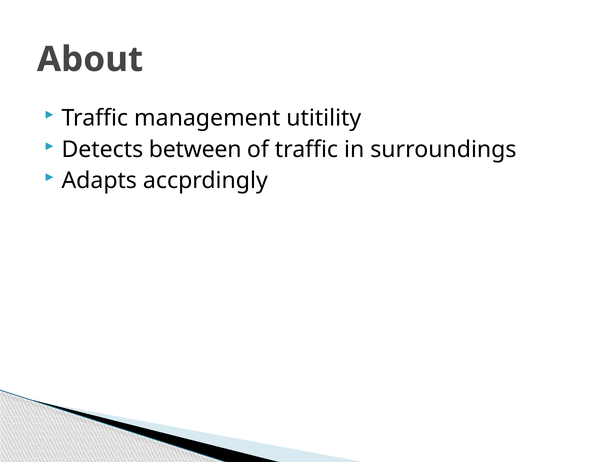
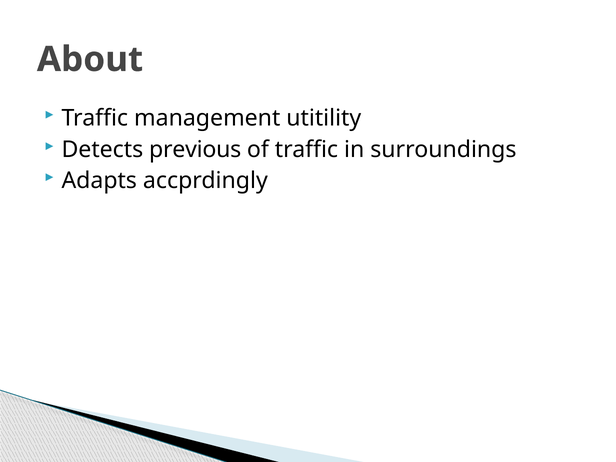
between: between -> previous
